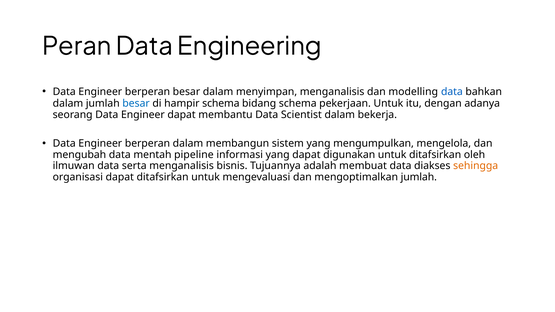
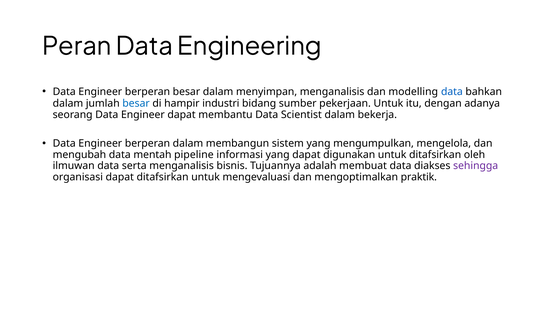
hampir schema: schema -> industri
bidang schema: schema -> sumber
sehingga colour: orange -> purple
mengoptimalkan jumlah: jumlah -> praktik
